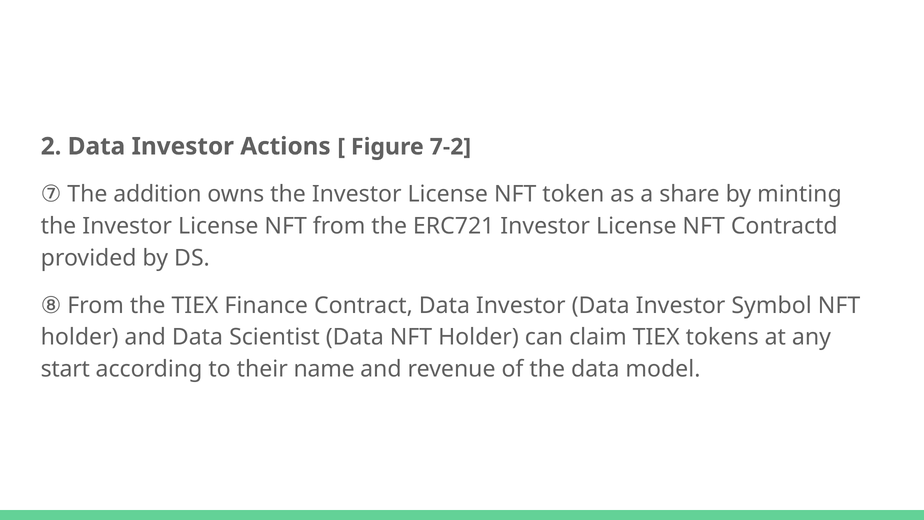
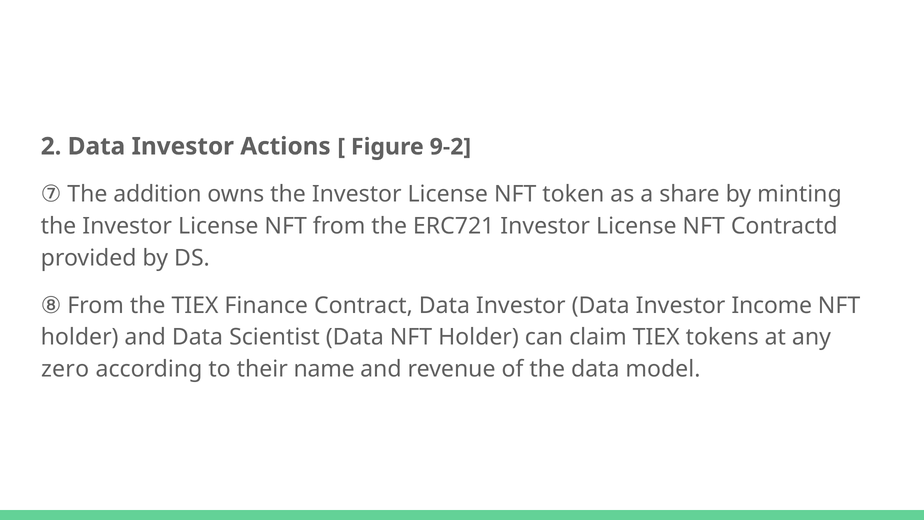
7-2: 7-2 -> 9-2
Symbol: Symbol -> Income
start: start -> zero
